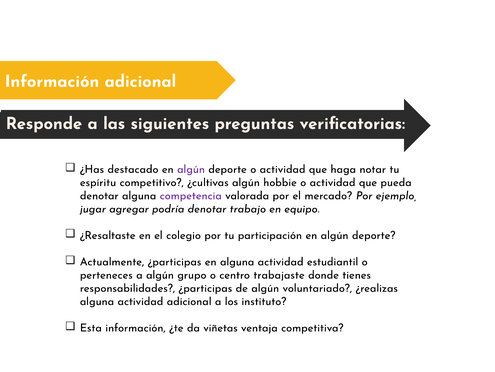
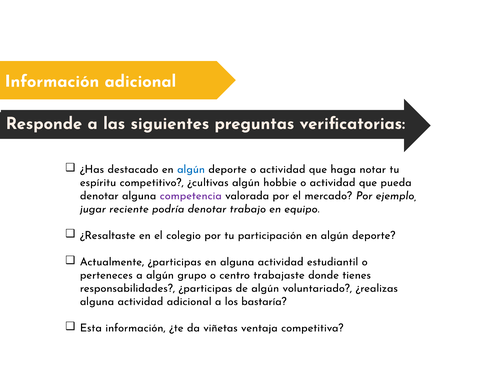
algún at (191, 169) colour: purple -> blue
agregar: agregar -> reciente
instituto: instituto -> bastaría
